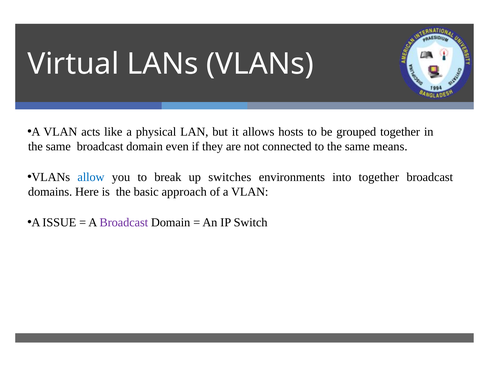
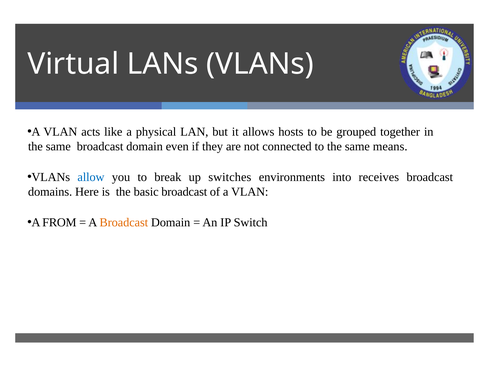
into together: together -> receives
basic approach: approach -> broadcast
ISSUE: ISSUE -> FROM
Broadcast at (124, 222) colour: purple -> orange
